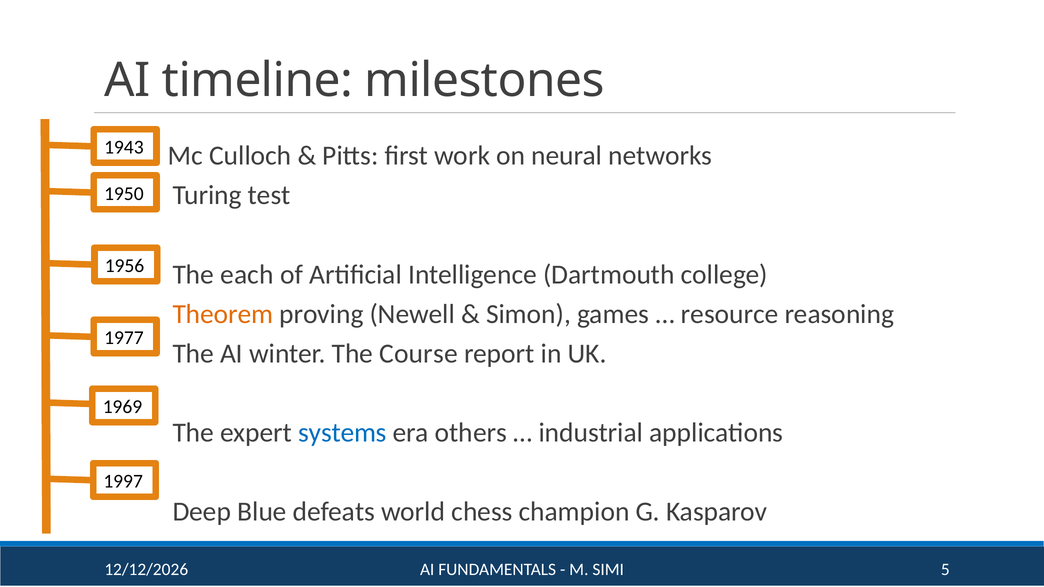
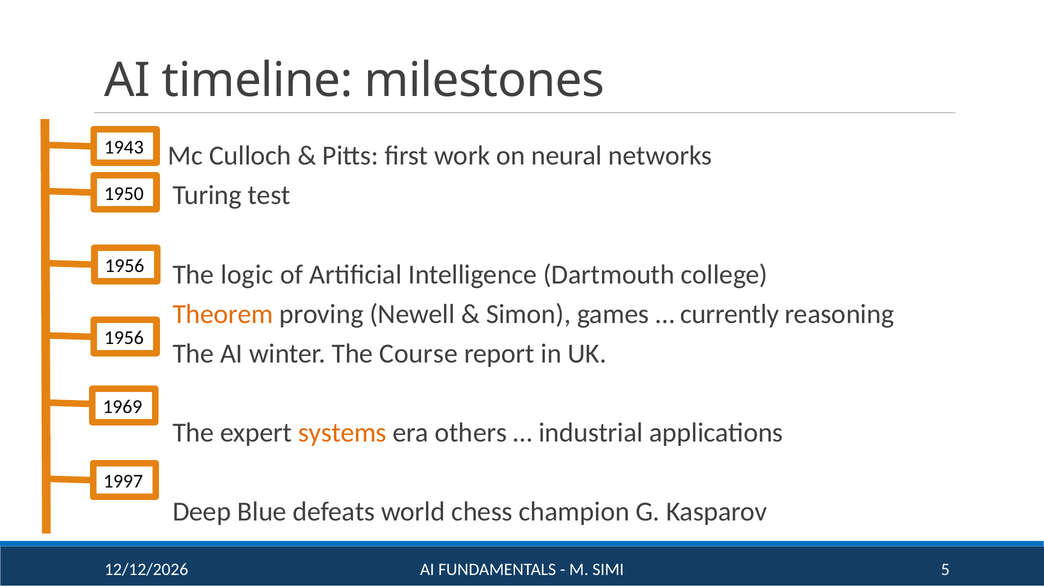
each: each -> logic
resource: resource -> currently
1977 at (124, 338): 1977 -> 1956
systems colour: blue -> orange
